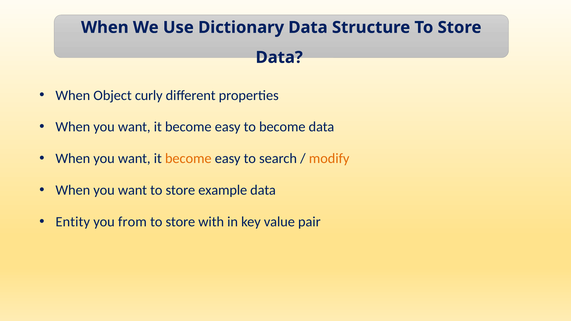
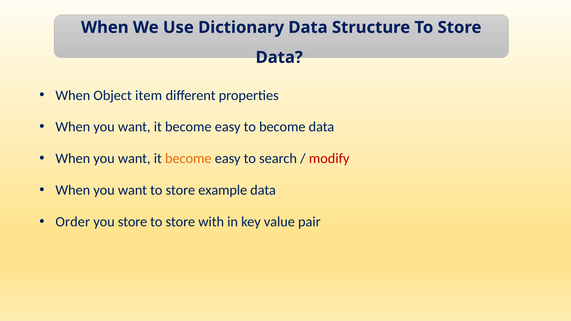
curly: curly -> item
modify colour: orange -> red
Entity: Entity -> Order
you from: from -> store
